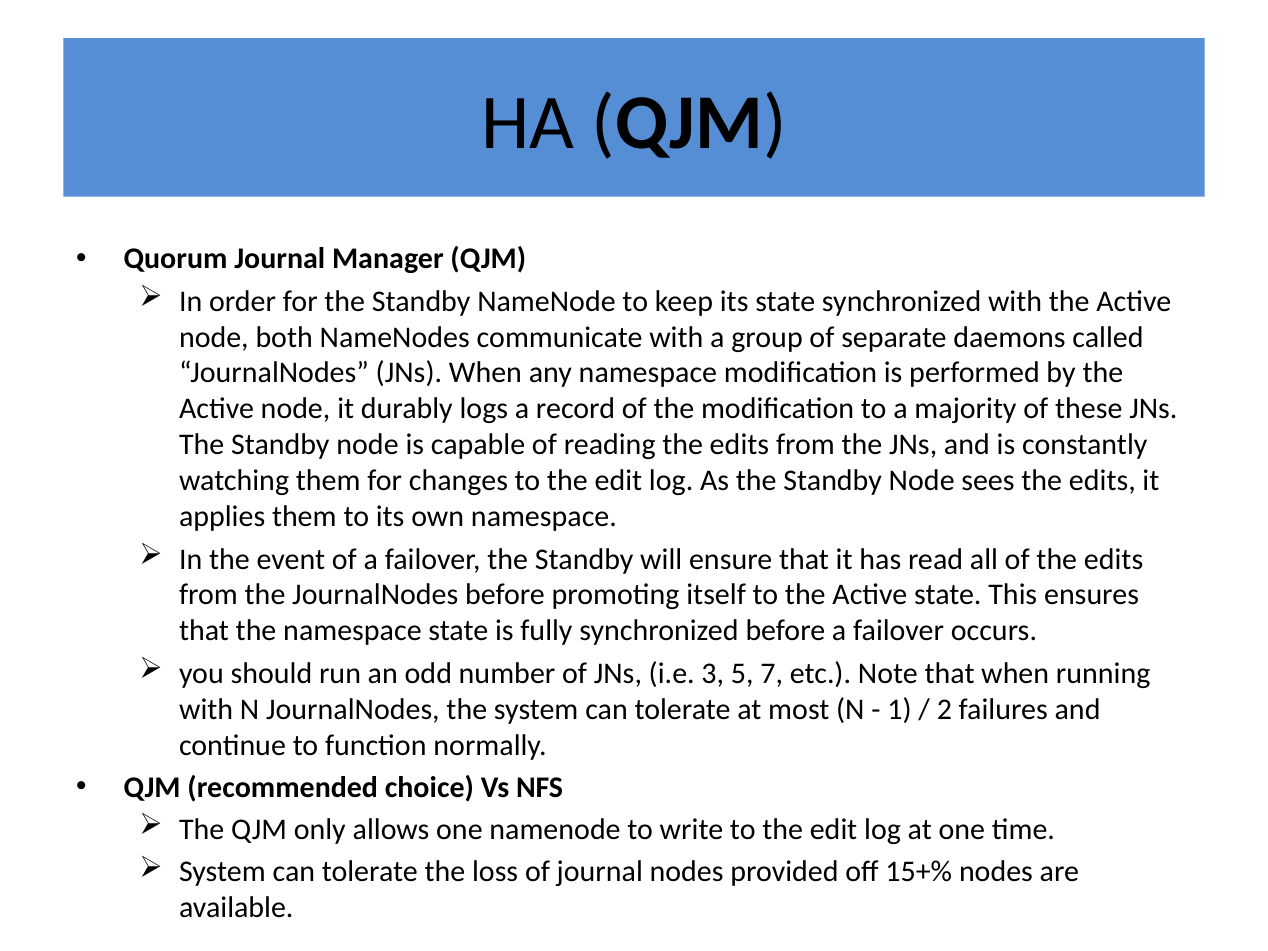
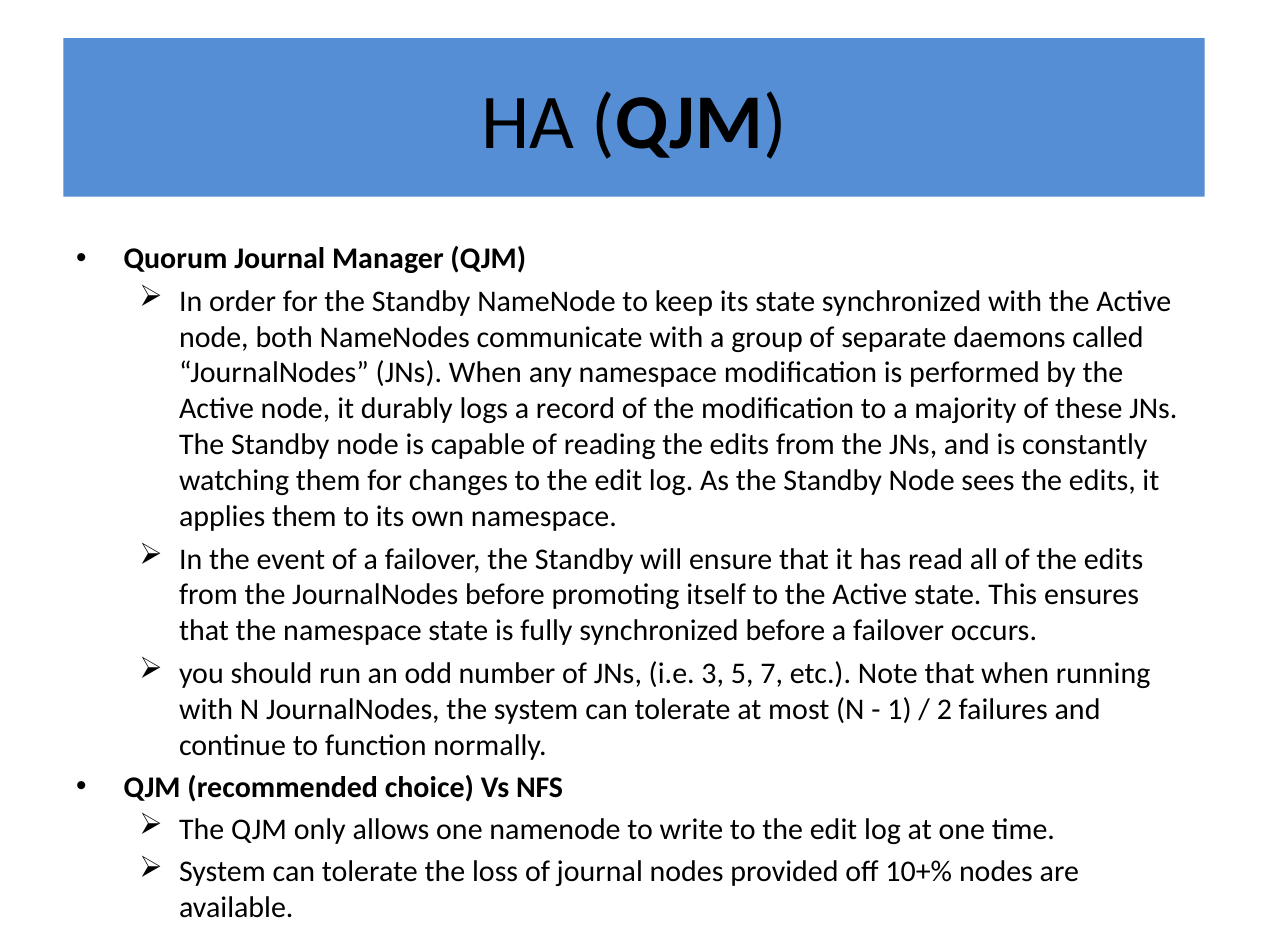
15+%: 15+% -> 10+%
